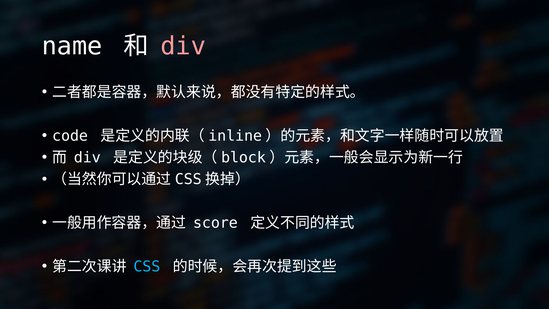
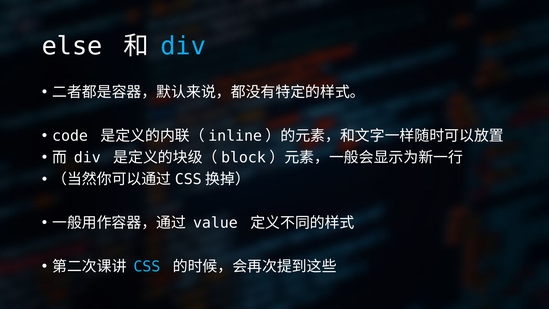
name: name -> else
div at (183, 46) colour: pink -> light blue
score: score -> value
